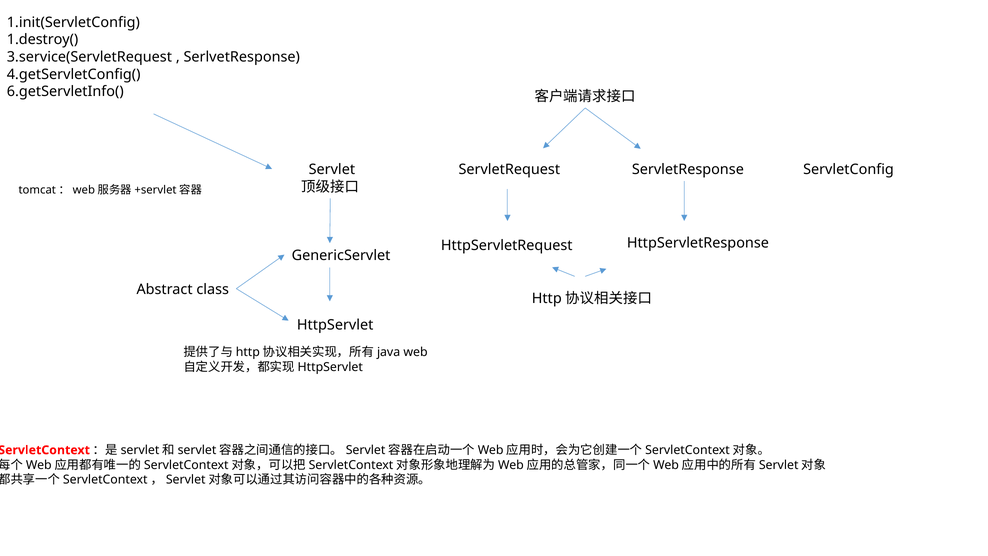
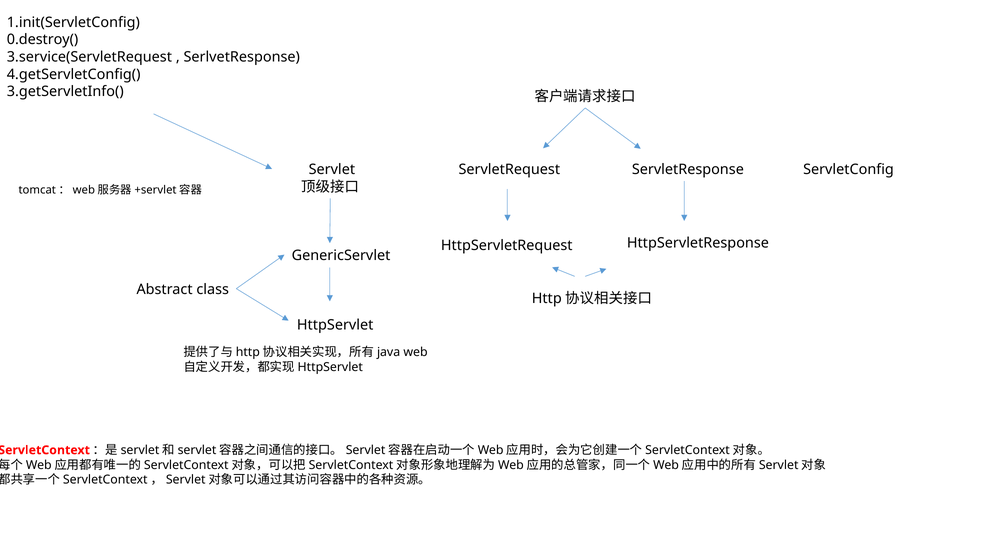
1.destroy(: 1.destroy( -> 0.destroy(
6.getServletInfo(: 6.getServletInfo( -> 3.getServletInfo(
